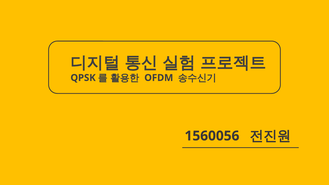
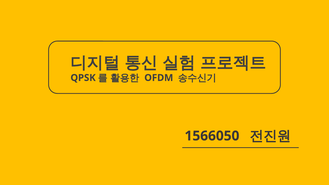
1560056: 1560056 -> 1566050
